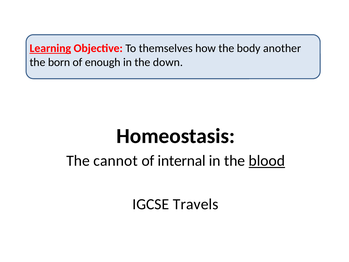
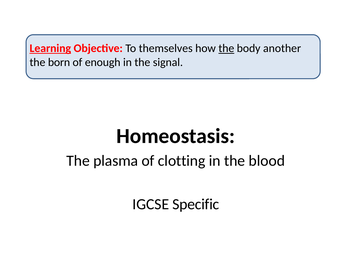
the at (226, 48) underline: none -> present
down: down -> signal
cannot: cannot -> plasma
internal: internal -> clotting
blood underline: present -> none
Travels: Travels -> Specific
